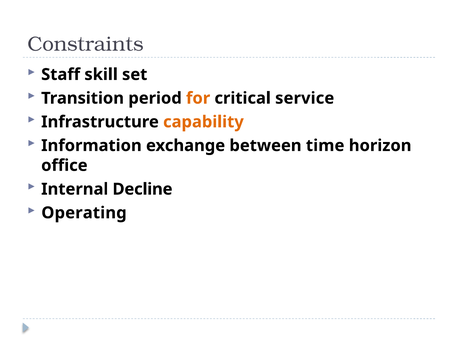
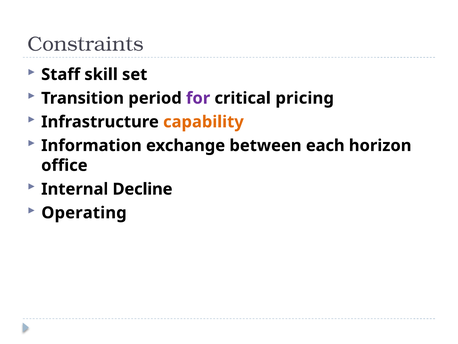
for colour: orange -> purple
service: service -> pricing
time: time -> each
